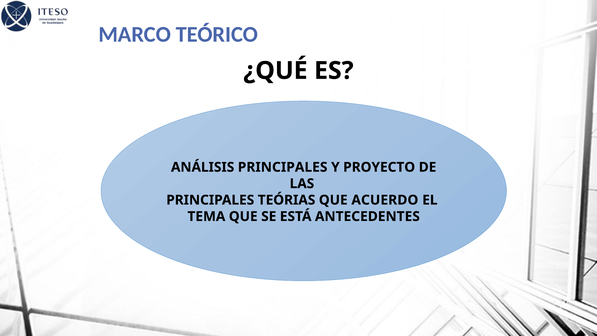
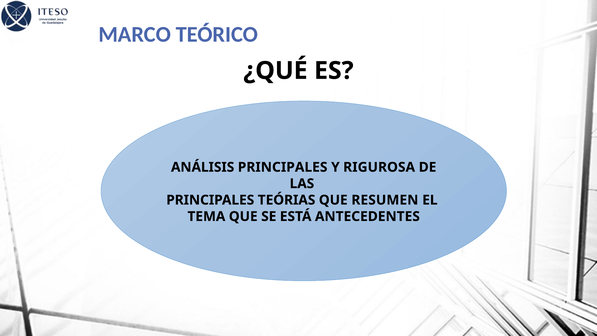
PROYECTO: PROYECTO -> RIGUROSA
ACUERDO: ACUERDO -> RESUMEN
